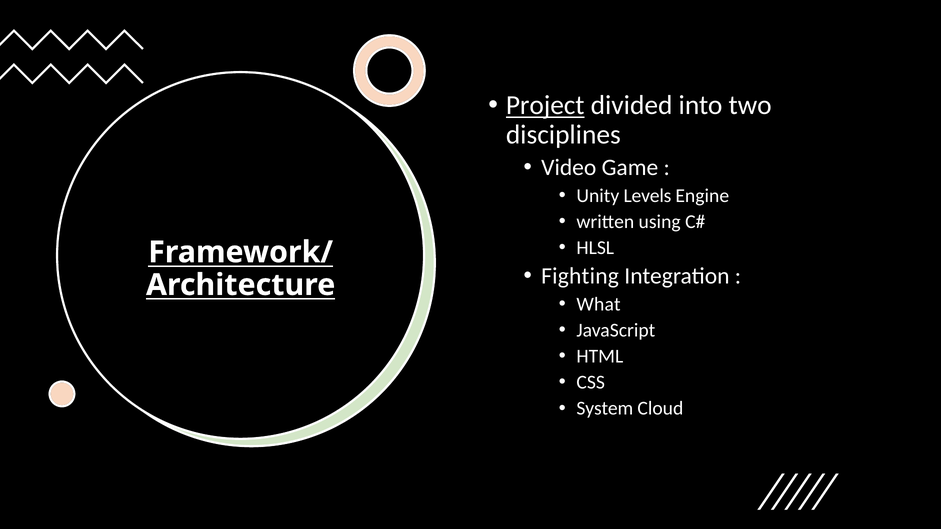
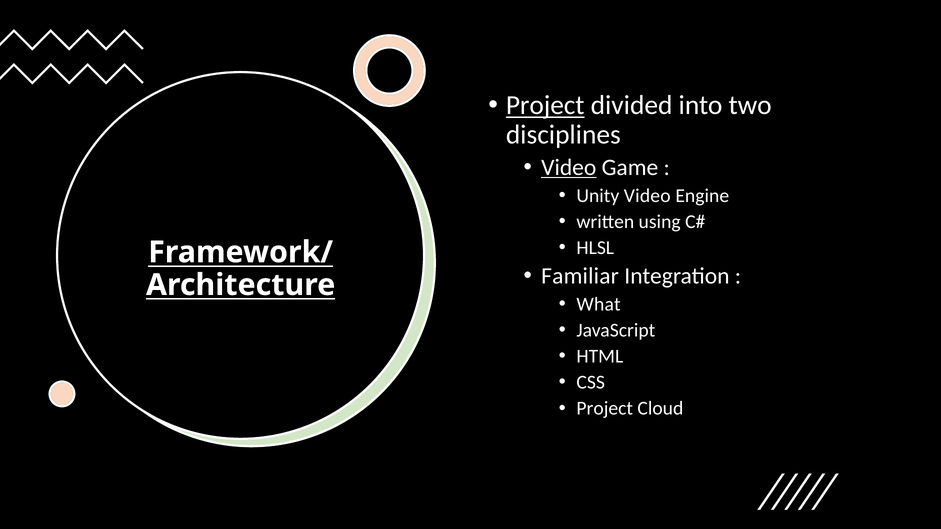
Video at (569, 167) underline: none -> present
Unity Levels: Levels -> Video
Fighting: Fighting -> Familiar
System at (605, 409): System -> Project
